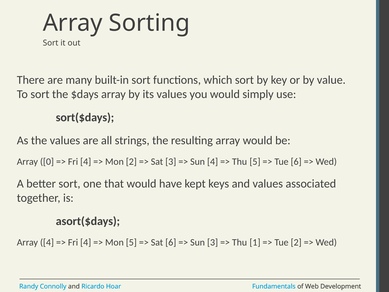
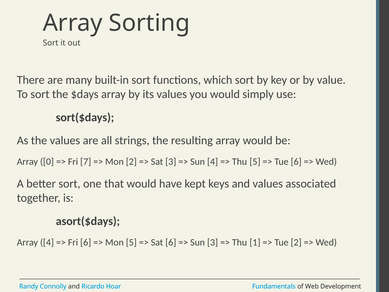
4 at (86, 162): 4 -> 7
4 at (86, 242): 4 -> 6
